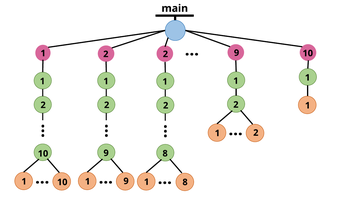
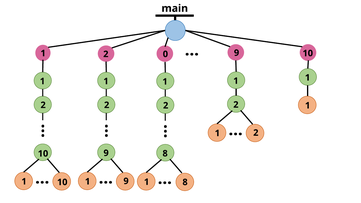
2 2: 2 -> 0
